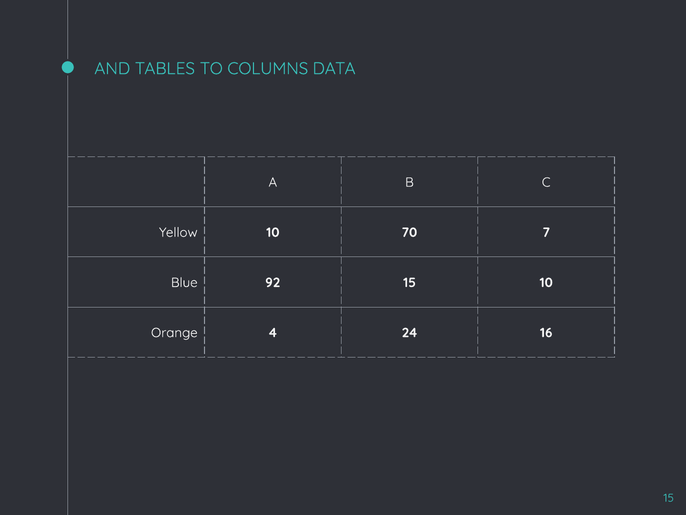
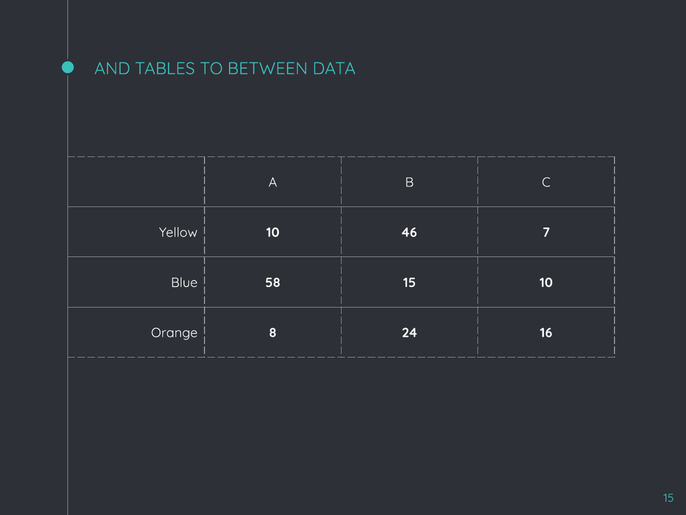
COLUMNS: COLUMNS -> BETWEEN
70: 70 -> 46
92: 92 -> 58
4: 4 -> 8
